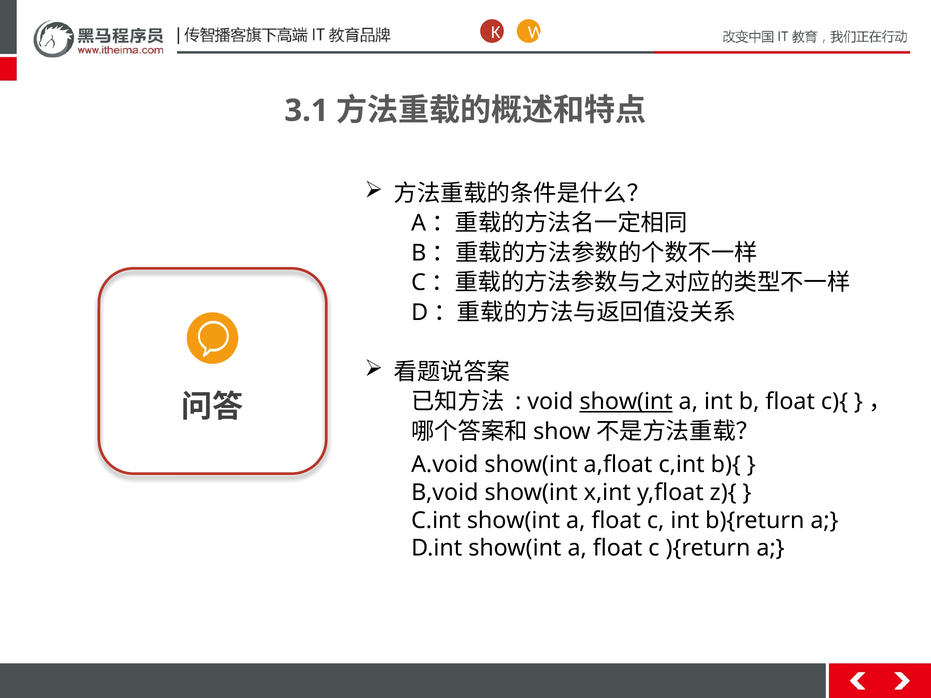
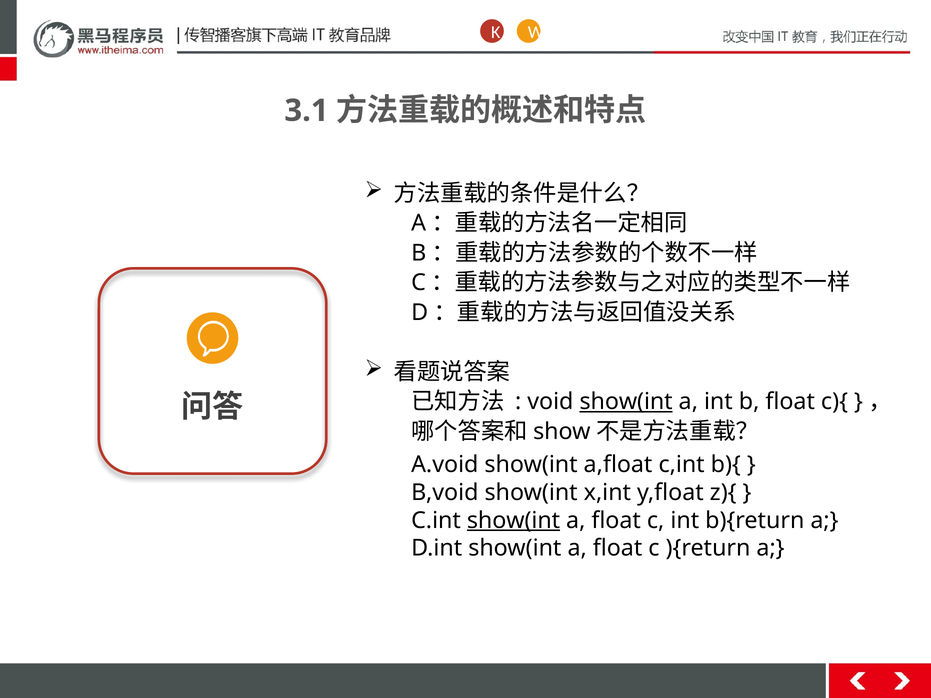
show(int at (513, 521) underline: none -> present
